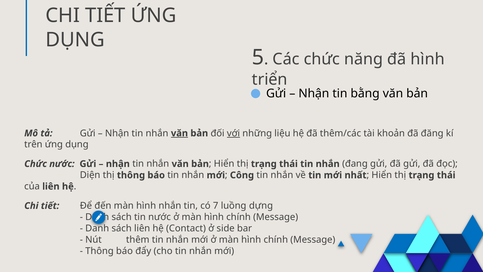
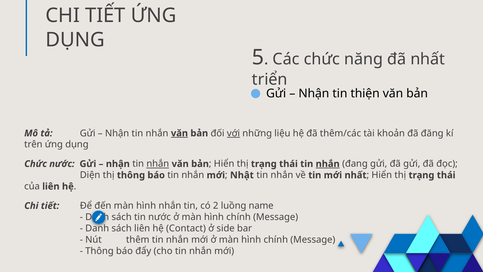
đã hình: hình -> nhất
bằng: bằng -> thiện
nhắn at (158, 164) underline: none -> present
nhắn at (328, 164) underline: none -> present
Công: Công -> Nhật
7: 7 -> 2
dựng: dựng -> name
